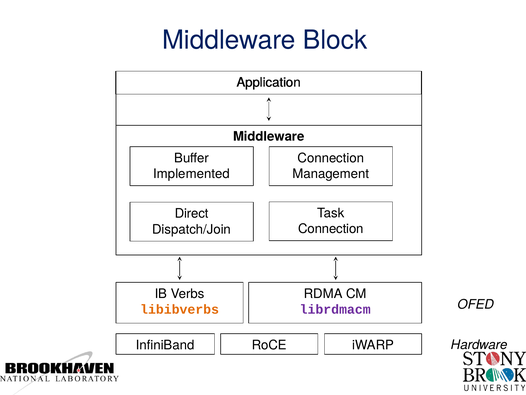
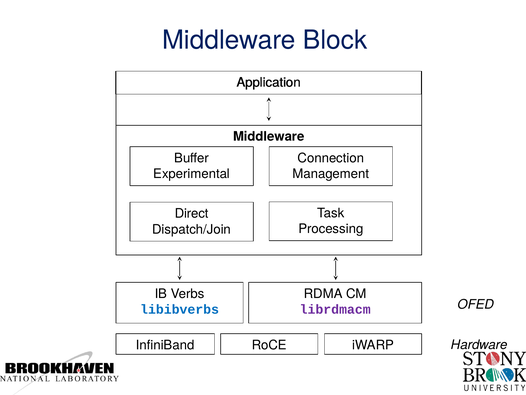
Implemented: Implemented -> Experimental
Connection at (331, 229): Connection -> Processing
libibverbs colour: orange -> blue
